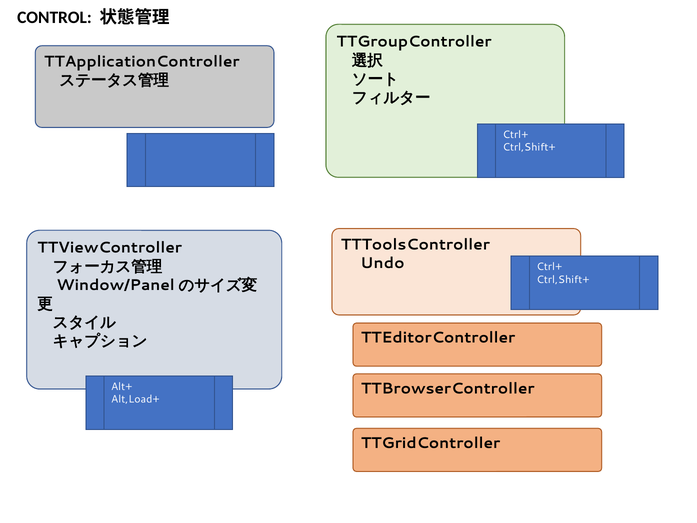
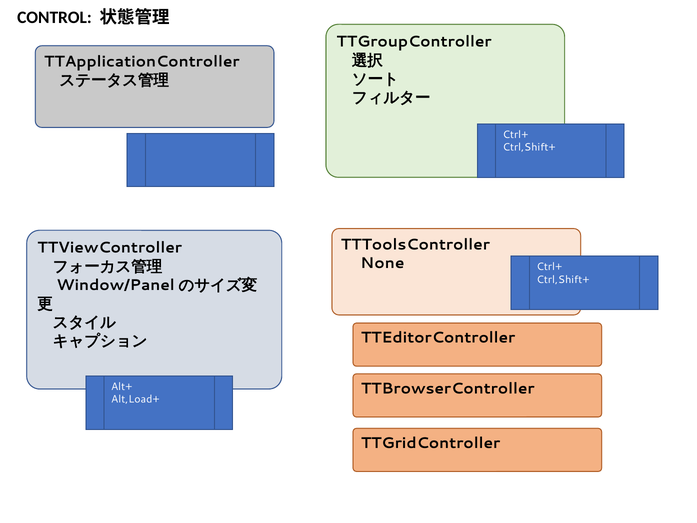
Undo: Undo -> None
